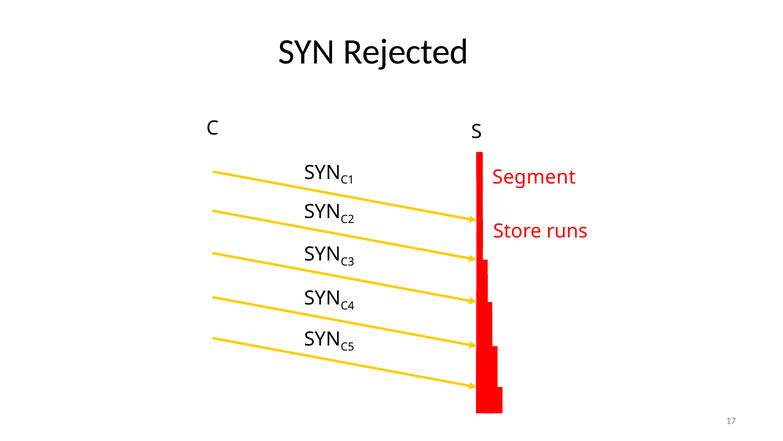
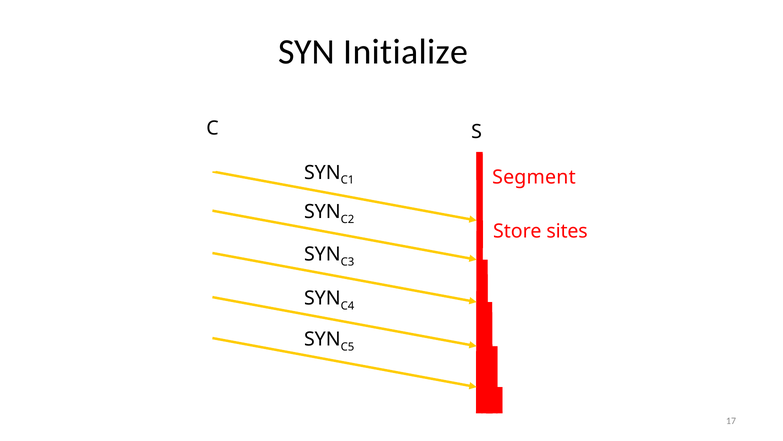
Rejected: Rejected -> Initialize
runs: runs -> sites
